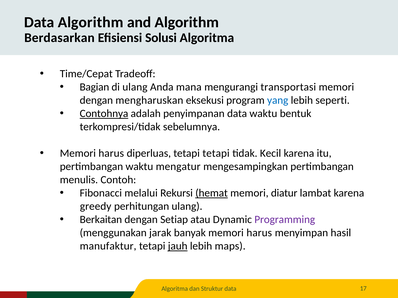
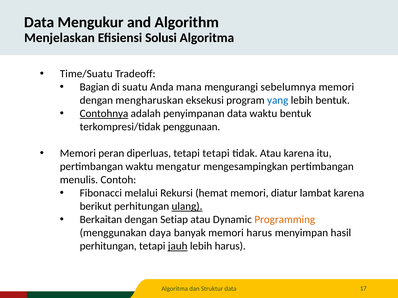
Algorithm at (91, 22): Algorithm -> Mengukur
Berdasarkan: Berdasarkan -> Menjelaskan
Time/Cepat: Time/Cepat -> Time/Suatu
di ulang: ulang -> suatu
transportasi: transportasi -> sebelumnya
lebih seperti: seperti -> bentuk
sebelumnya: sebelumnya -> penggunaan
harus at (111, 154): harus -> peran
tidak Kecil: Kecil -> Atau
hemat underline: present -> none
greedy: greedy -> berikut
ulang at (187, 207) underline: none -> present
Programming colour: purple -> orange
jarak: jarak -> daya
manufaktur at (108, 247): manufaktur -> perhitungan
lebih maps: maps -> harus
